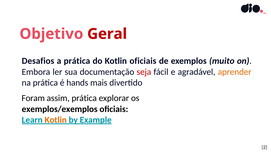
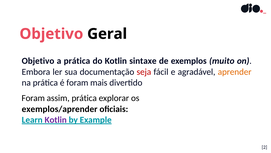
Geral colour: red -> black
Desafios at (38, 61): Desafios -> Objetivo
Kotlin oficiais: oficiais -> sintaxe
é hands: hands -> foram
exemplos/exemplos: exemplos/exemplos -> exemplos/aprender
Kotlin at (56, 119) colour: orange -> purple
